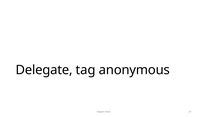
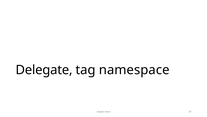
anonymous: anonymous -> namespace
